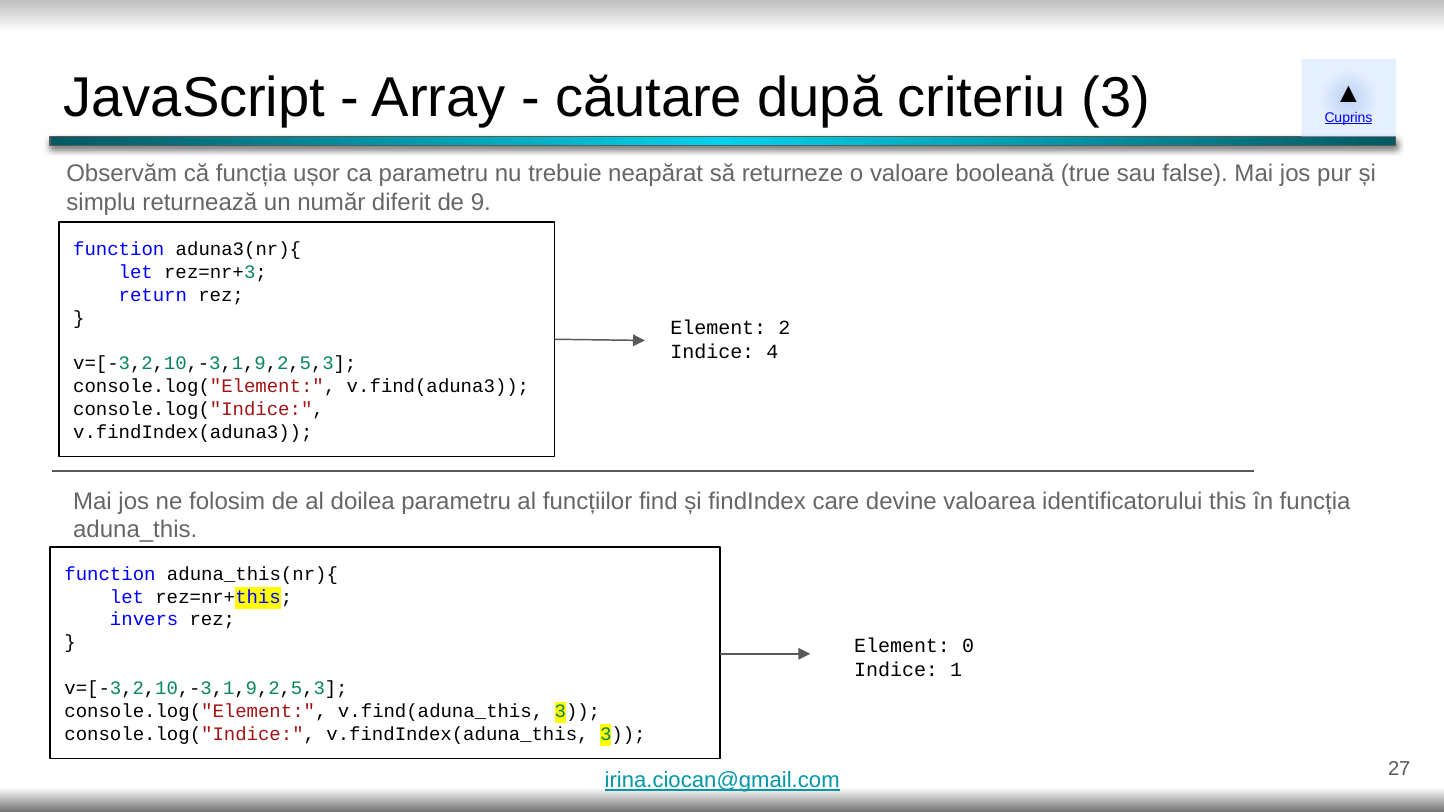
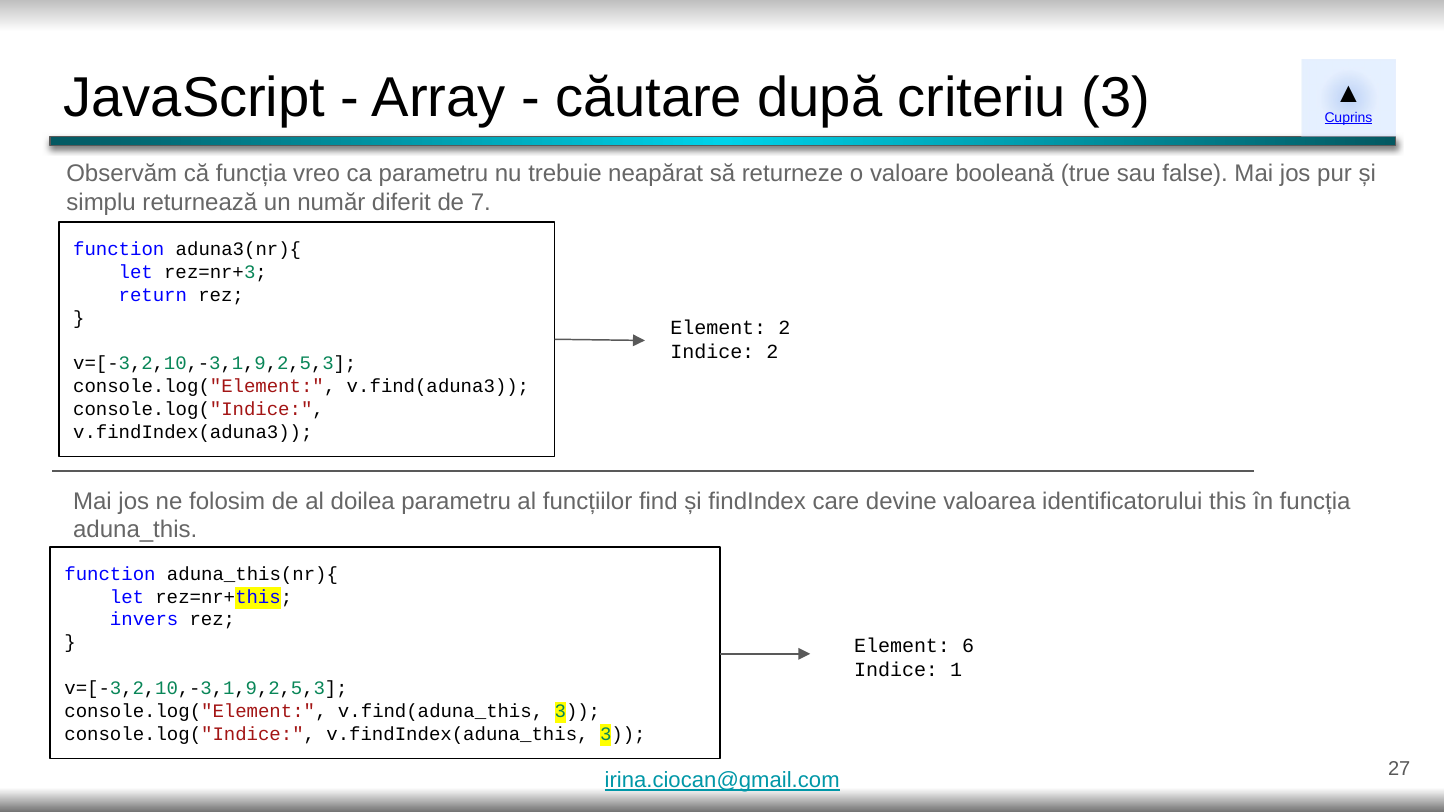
ușor: ușor -> vreo
9: 9 -> 7
Indice 4: 4 -> 2
0: 0 -> 6
